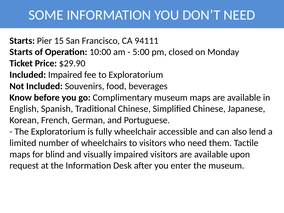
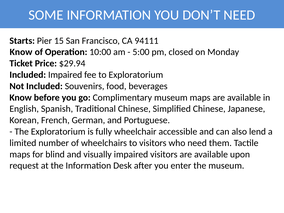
Starts at (21, 52): Starts -> Know
$29.90: $29.90 -> $29.94
